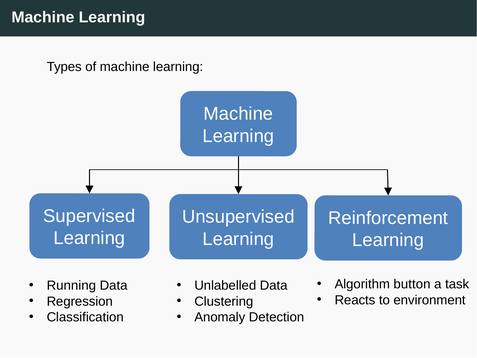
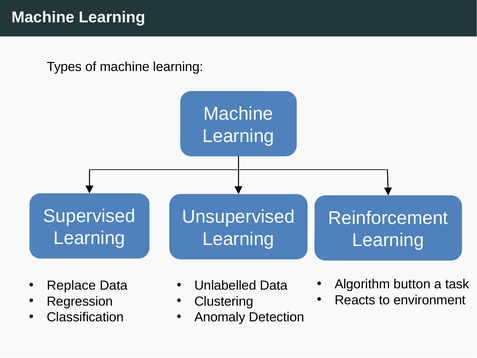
Running: Running -> Replace
